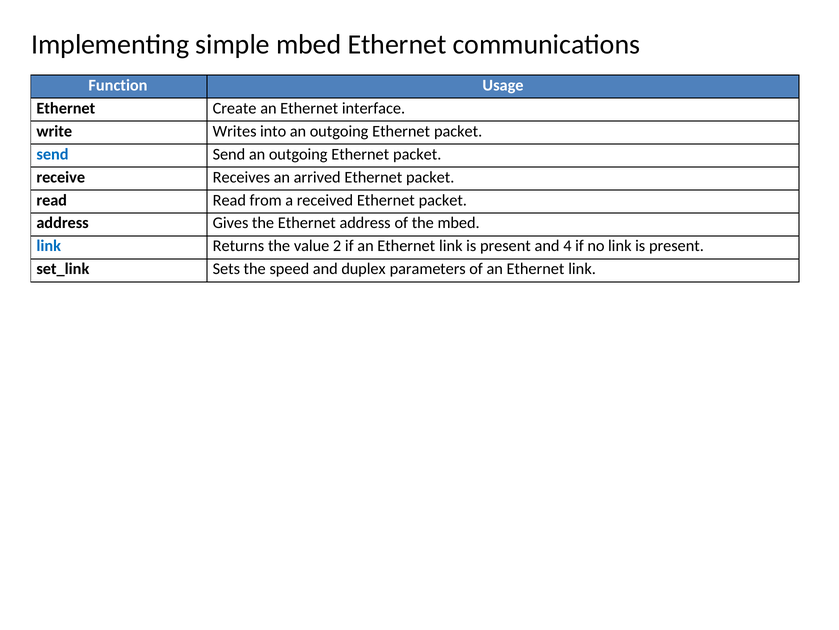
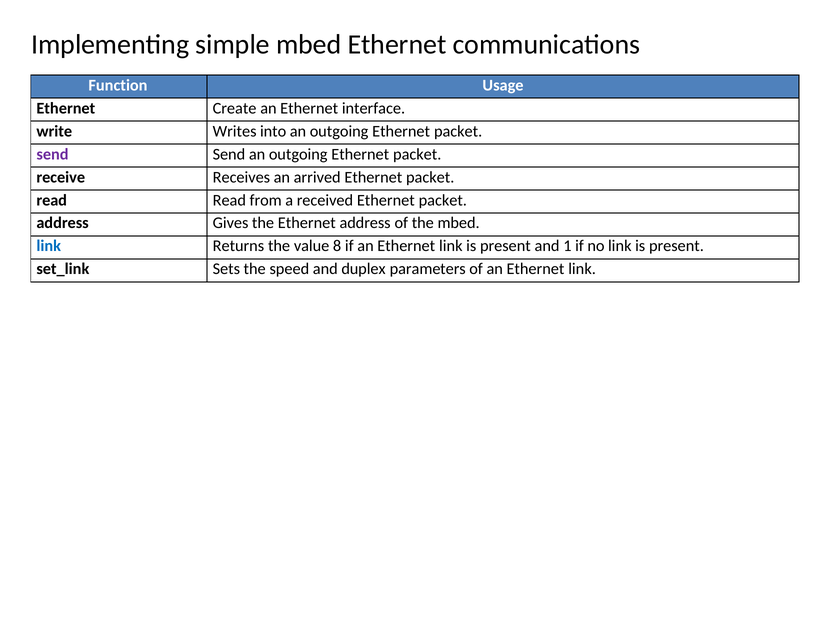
send at (53, 154) colour: blue -> purple
2: 2 -> 8
4: 4 -> 1
